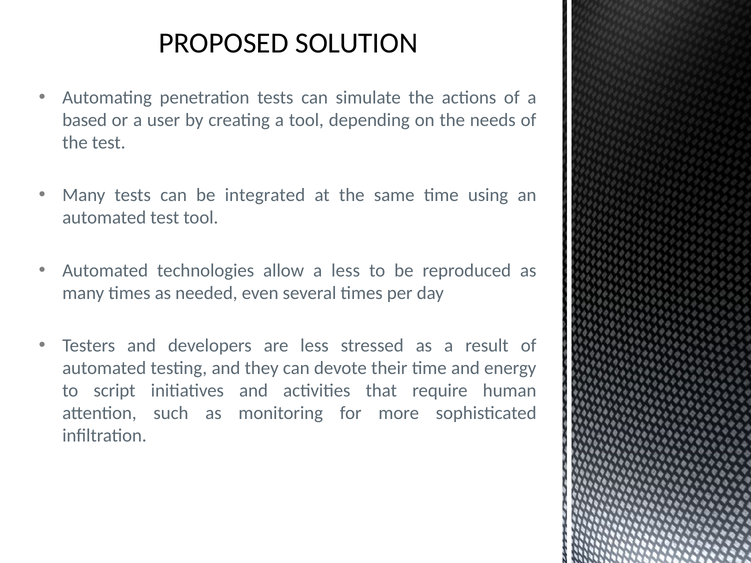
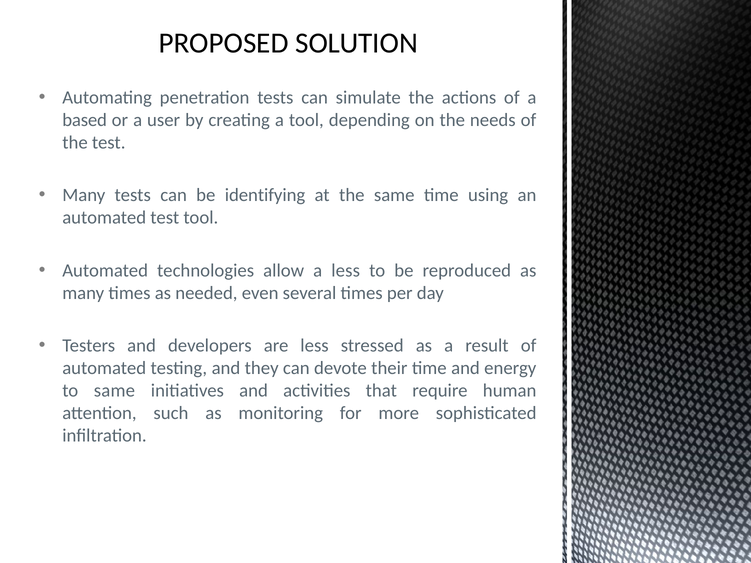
integrated: integrated -> identifying
to script: script -> same
